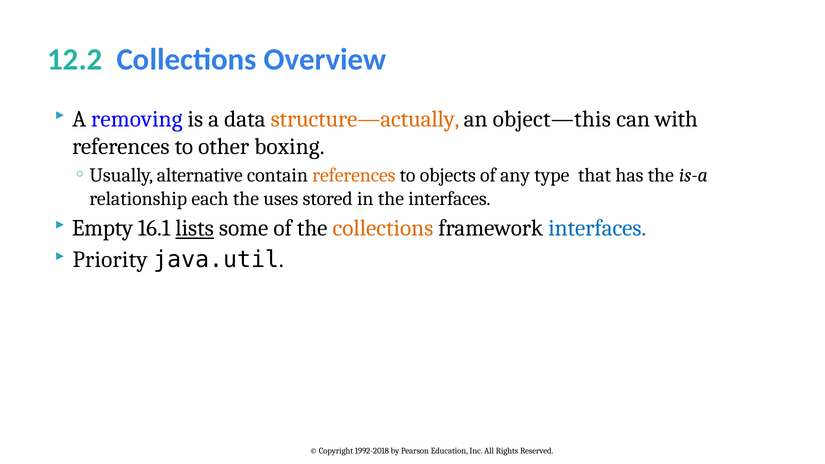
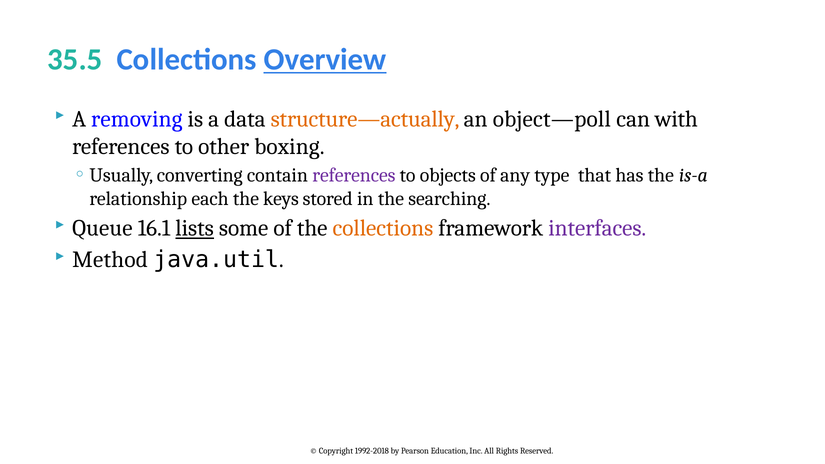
12.2: 12.2 -> 35.5
Overview underline: none -> present
object—this: object—this -> object—poll
alternative: alternative -> converting
references at (354, 175) colour: orange -> purple
uses: uses -> keys
the interfaces: interfaces -> searching
Empty: Empty -> Queue
interfaces at (597, 228) colour: blue -> purple
Priority: Priority -> Method
